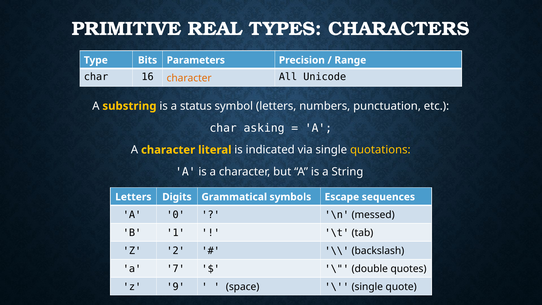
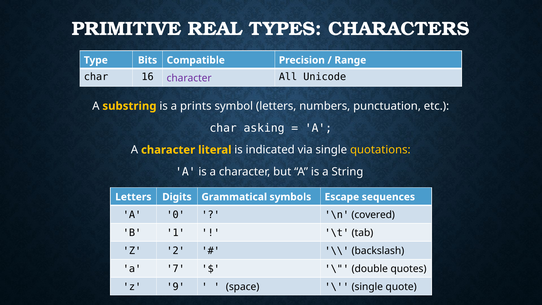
Parameters: Parameters -> Compatible
character at (189, 78) colour: orange -> purple
status: status -> prints
messed: messed -> covered
